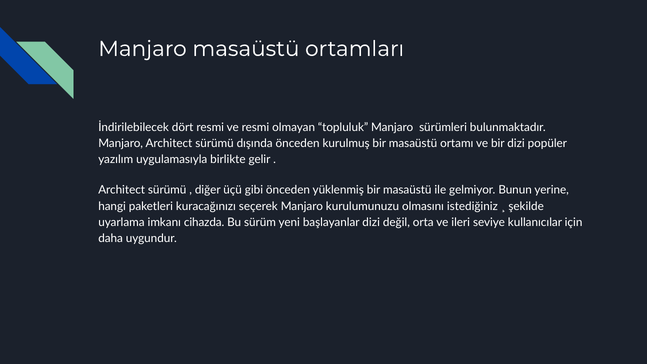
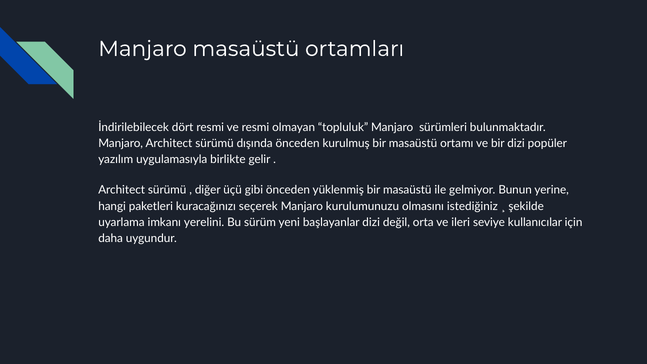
cihazda: cihazda -> yerelini
